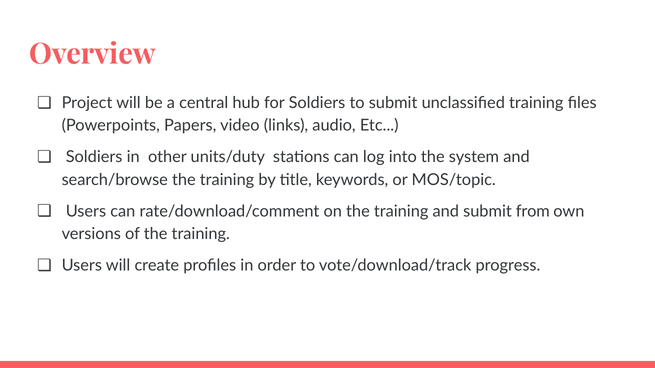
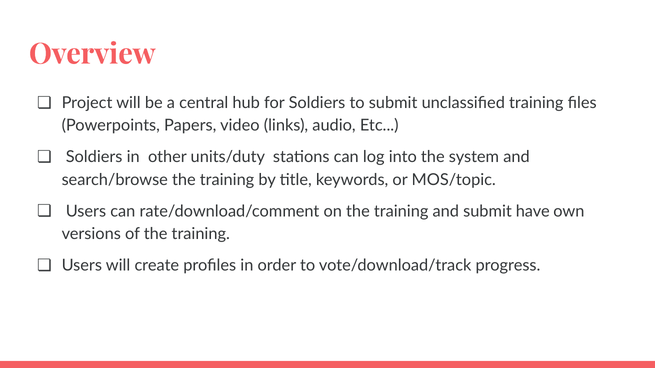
from: from -> have
